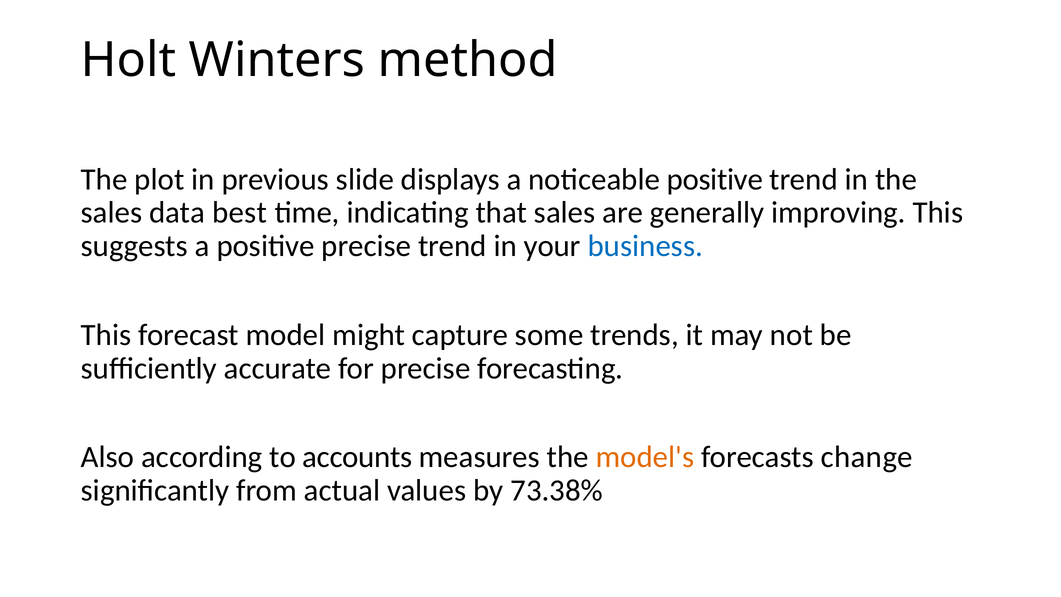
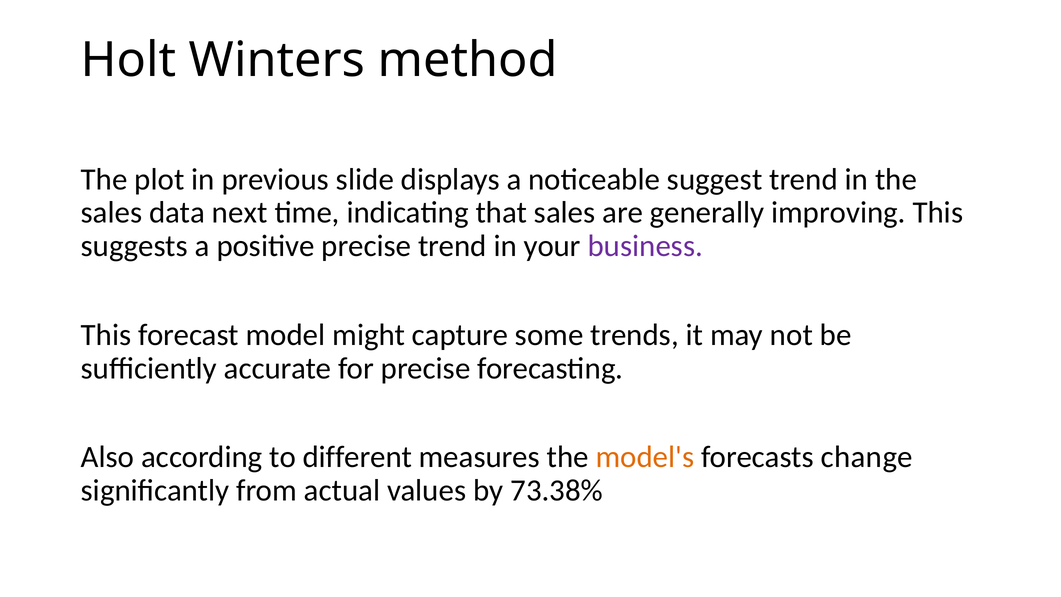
noticeable positive: positive -> suggest
best: best -> next
business colour: blue -> purple
accounts: accounts -> different
